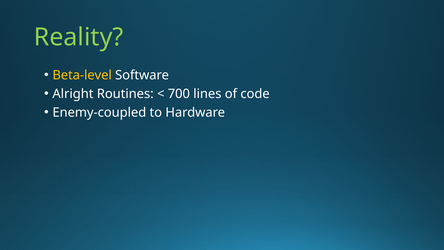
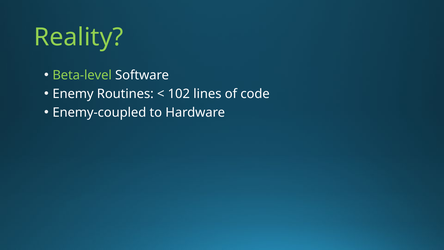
Beta-level colour: yellow -> light green
Alright: Alright -> Enemy
700: 700 -> 102
